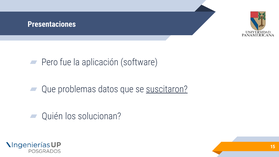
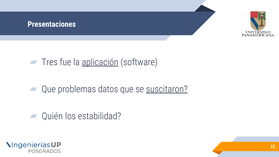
Pero: Pero -> Tres
aplicación underline: none -> present
solucionan: solucionan -> estabilidad
